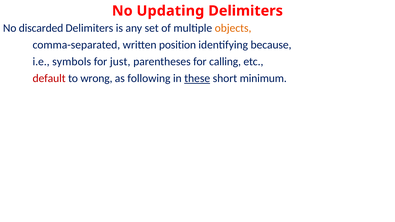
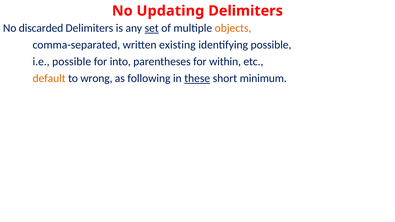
set underline: none -> present
position: position -> existing
identifying because: because -> possible
i.e symbols: symbols -> possible
just: just -> into
calling: calling -> within
default colour: red -> orange
